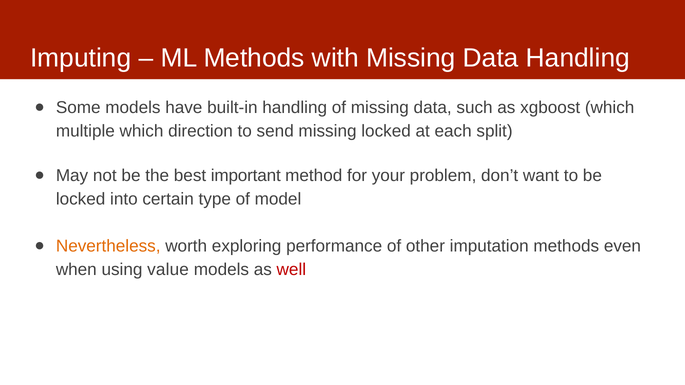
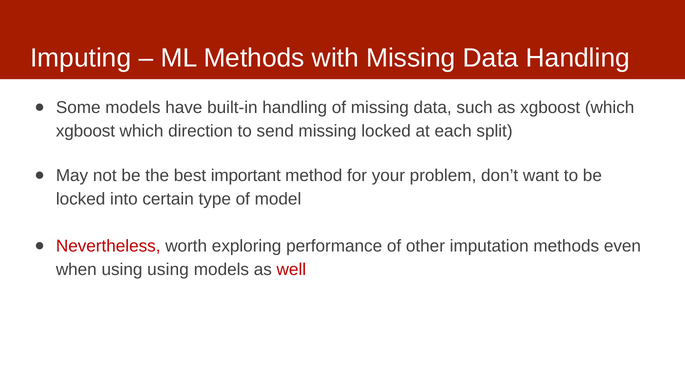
multiple at (85, 131): multiple -> xgboost
Nevertheless colour: orange -> red
using value: value -> using
